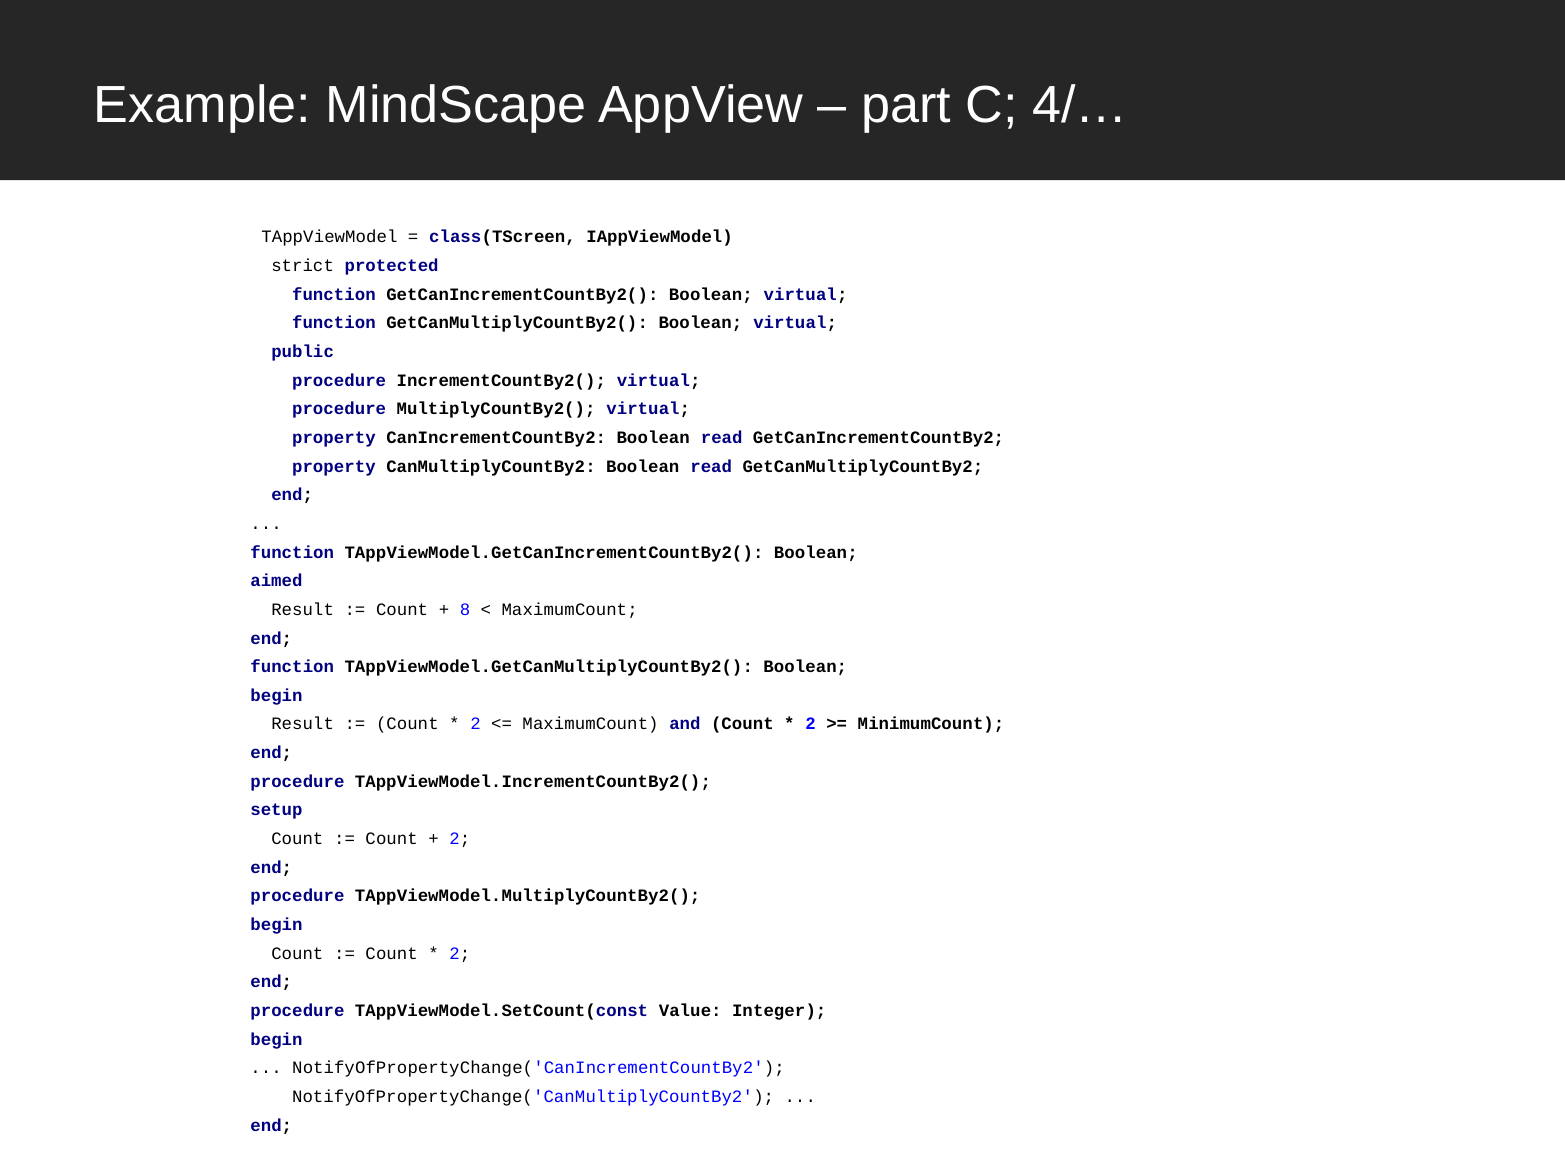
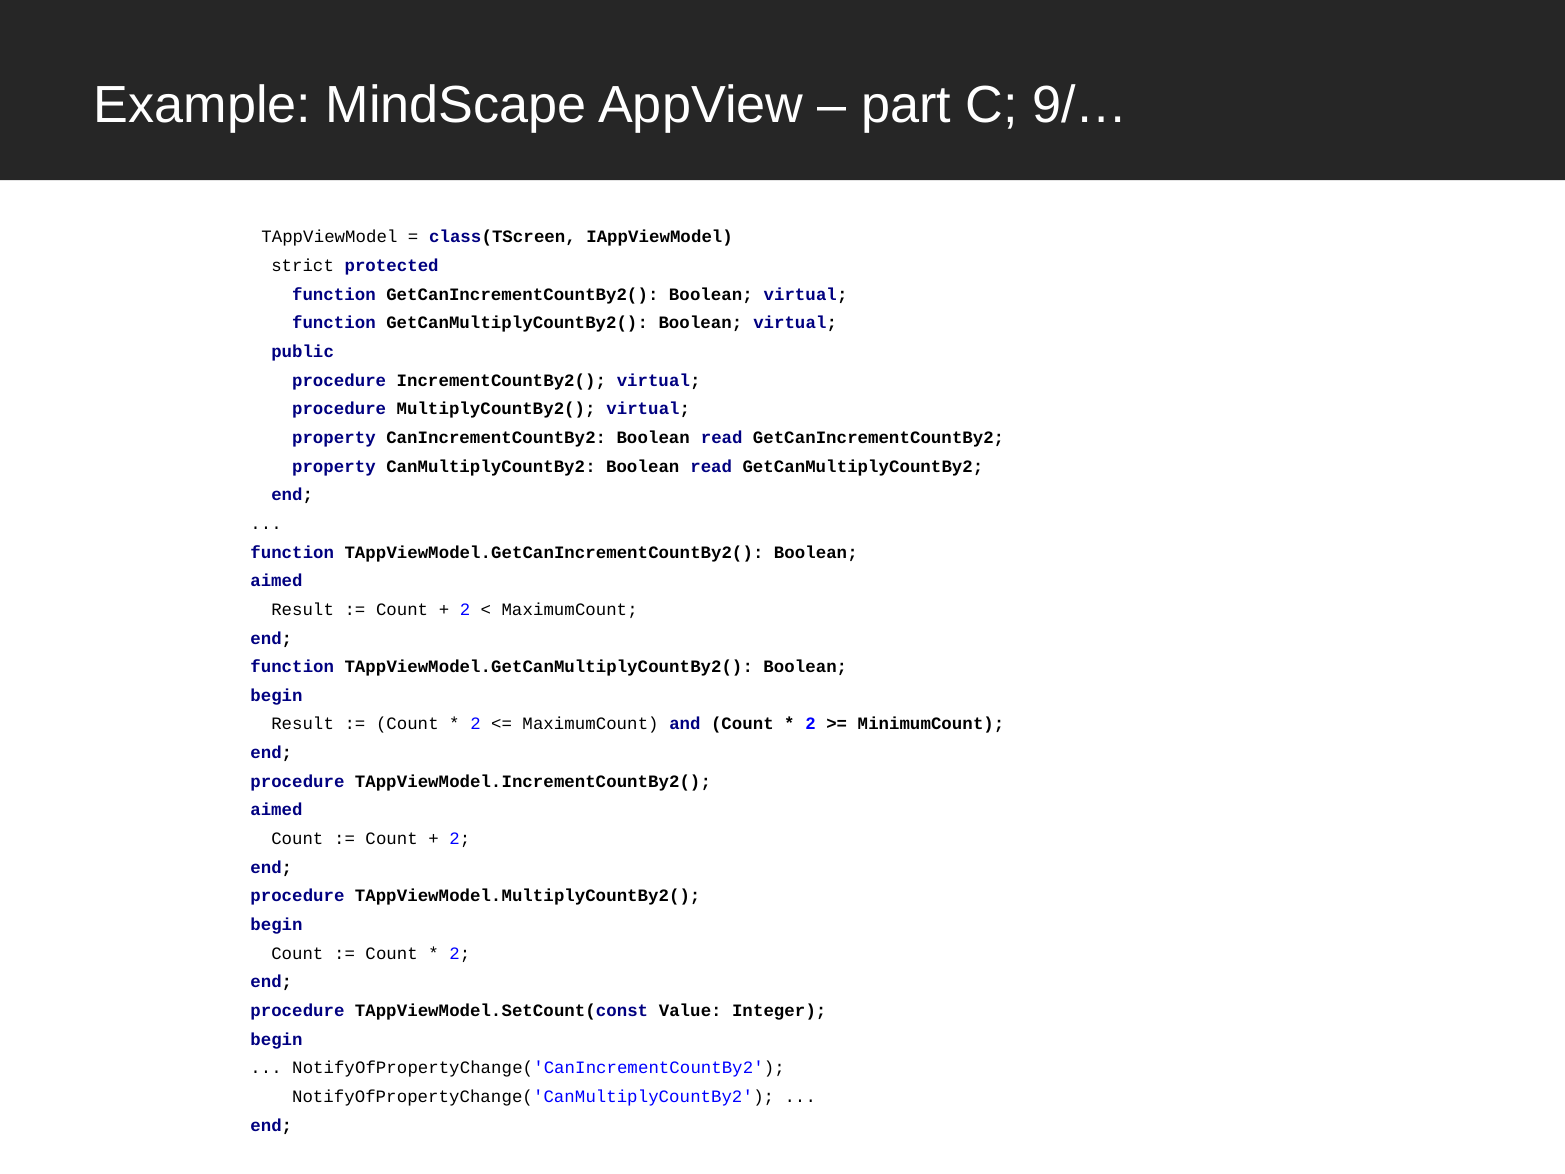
4/…: 4/… -> 9/…
8 at (465, 609): 8 -> 2
setup at (276, 810): setup -> aimed
